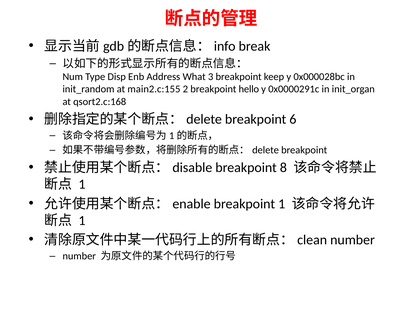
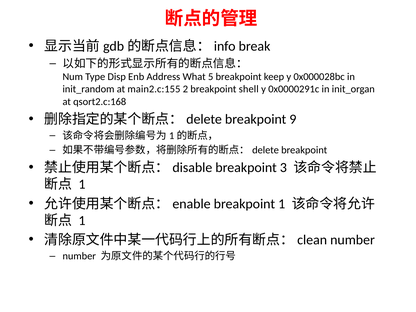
3: 3 -> 5
hello: hello -> shell
6: 6 -> 9
8: 8 -> 3
